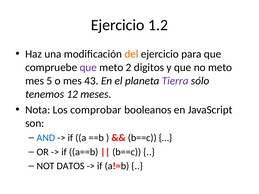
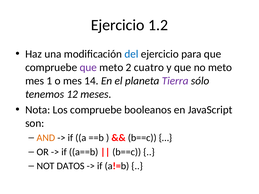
del colour: orange -> blue
digitos: digitos -> cuatro
5: 5 -> 1
43: 43 -> 14
Los comprobar: comprobar -> compruebe
AND colour: blue -> orange
